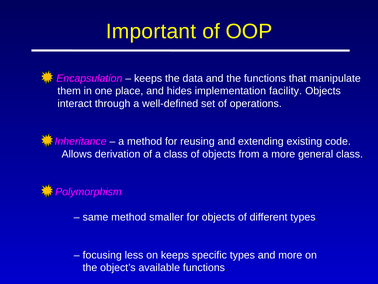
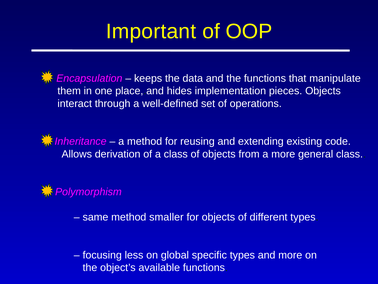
facility: facility -> pieces
on keeps: keeps -> global
